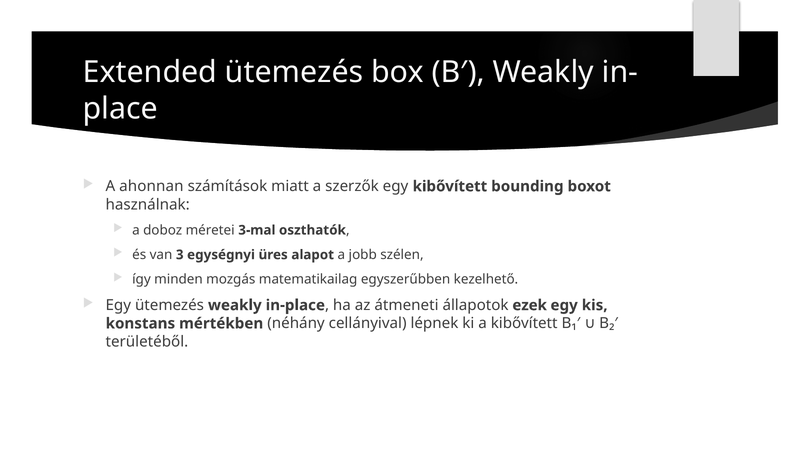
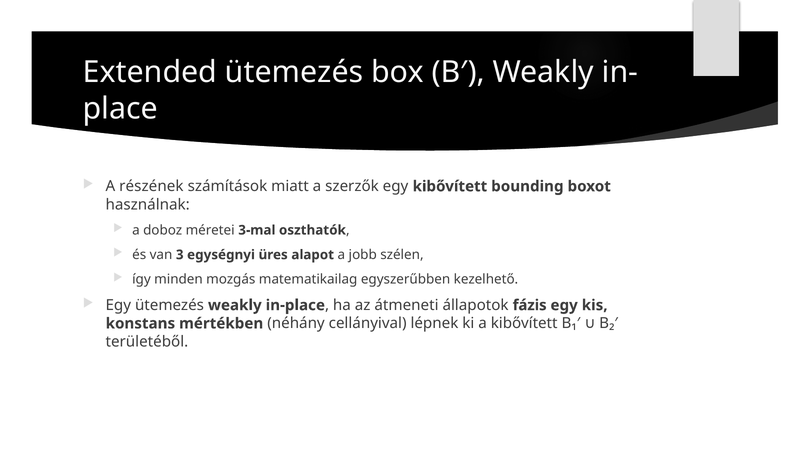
ahonnan: ahonnan -> részének
ezek: ezek -> fázis
